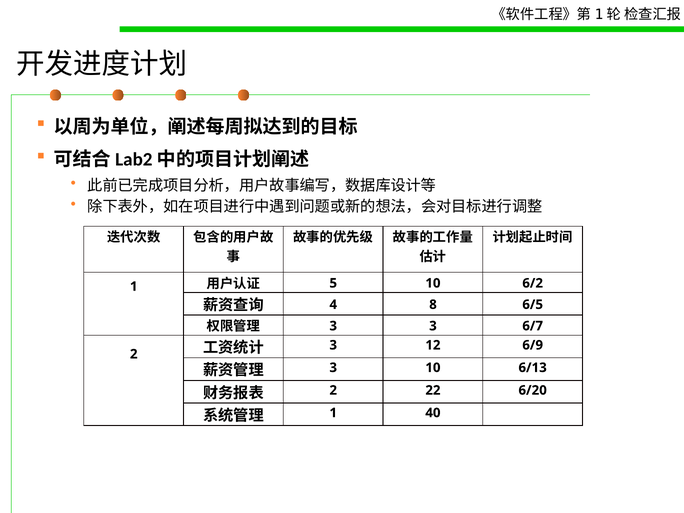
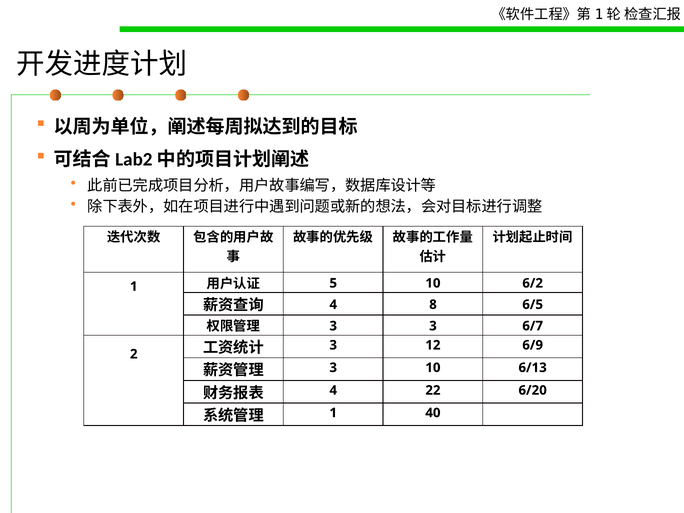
2 at (333, 390): 2 -> 4
